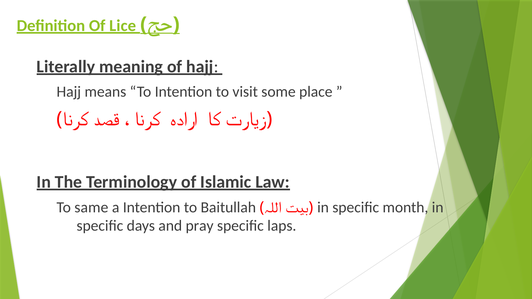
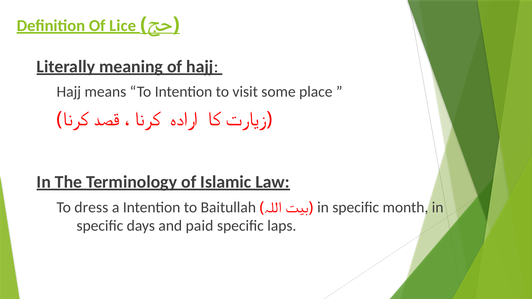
same: same -> dress
pray: pray -> paid
